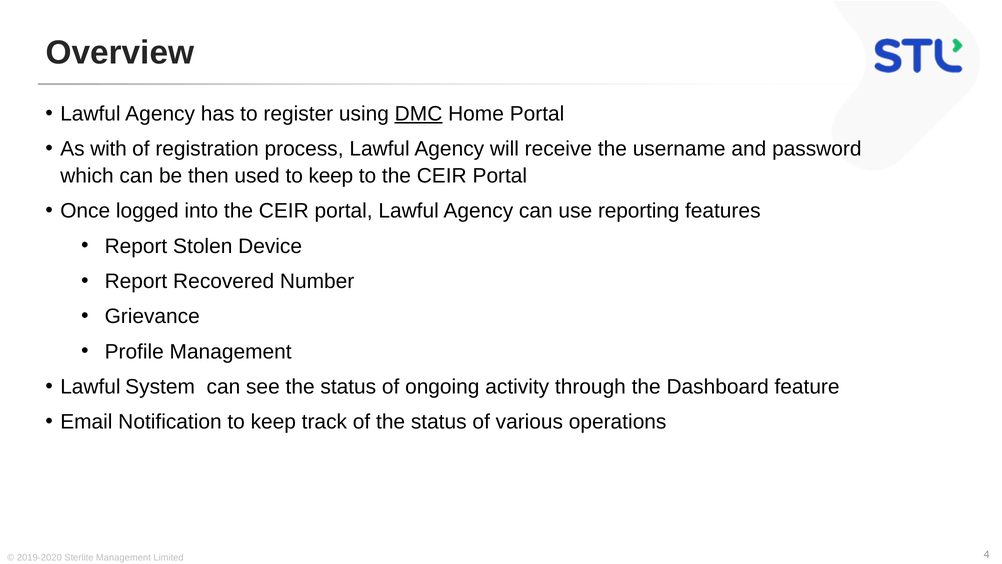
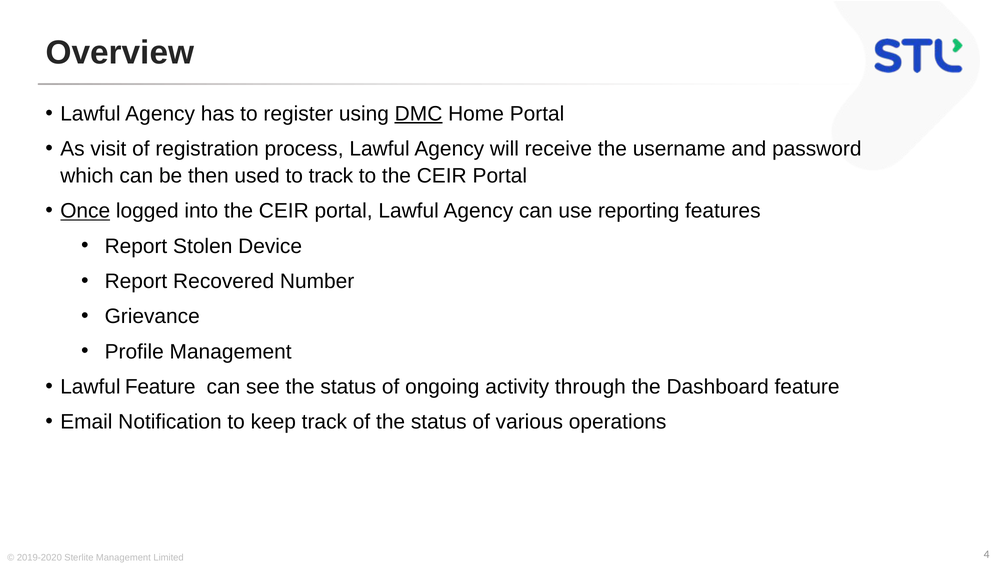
with: with -> visit
used to keep: keep -> track
Once underline: none -> present
Lawful System: System -> Feature
